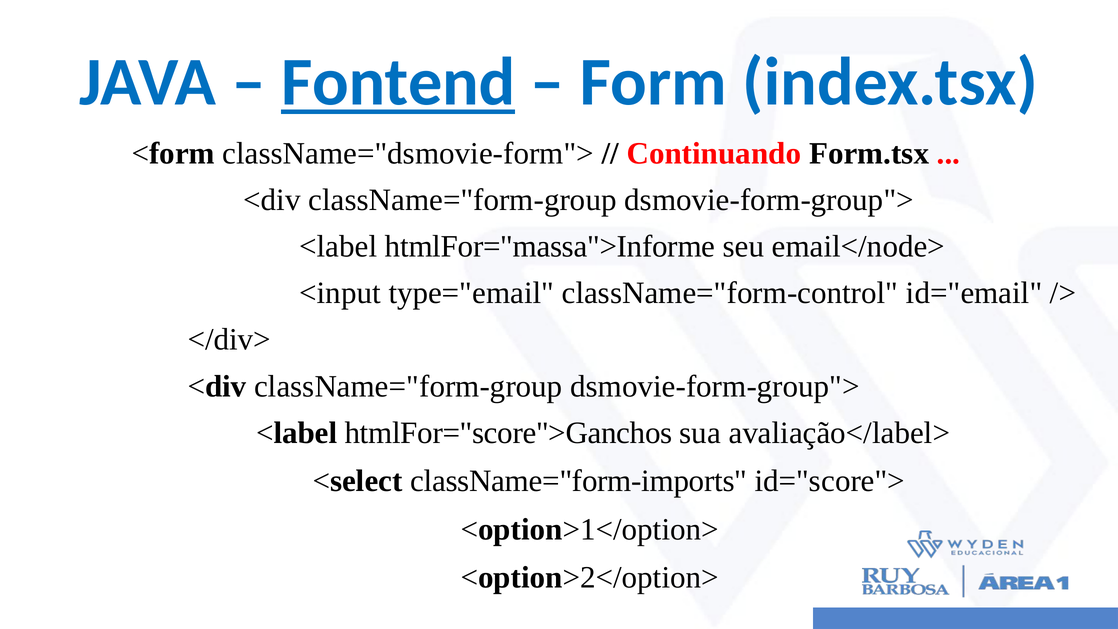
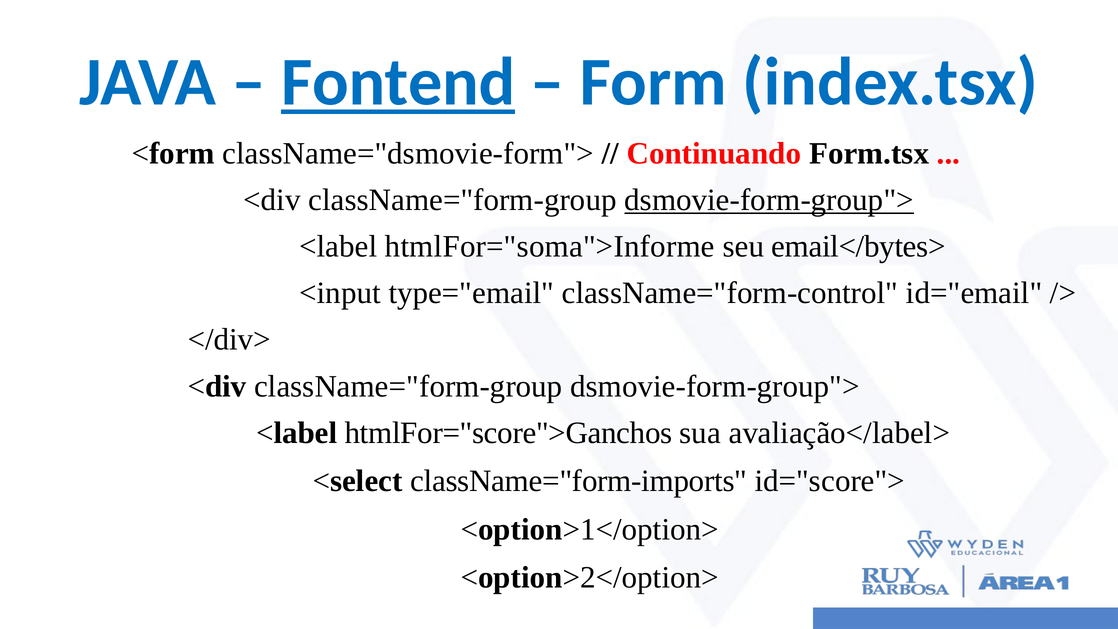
dsmovie-form-group"> at (769, 200) underline: none -> present
htmlFor="massa">Informe: htmlFor="massa">Informe -> htmlFor="soma">Informe
email</node>: email</node> -> email</bytes>
